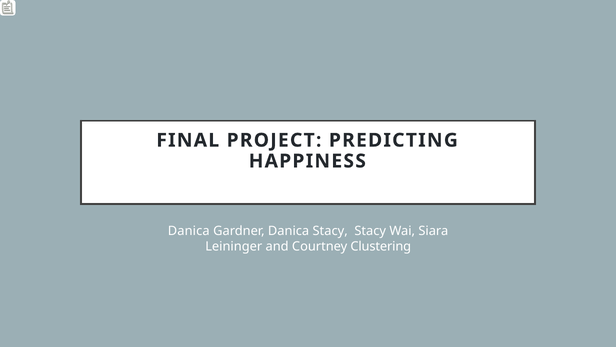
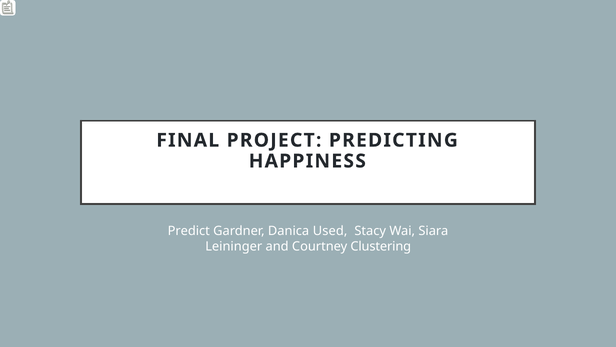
Danica at (189, 231): Danica -> Predict
Danica Stacy: Stacy -> Used
